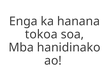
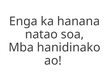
tokoa: tokoa -> natao
